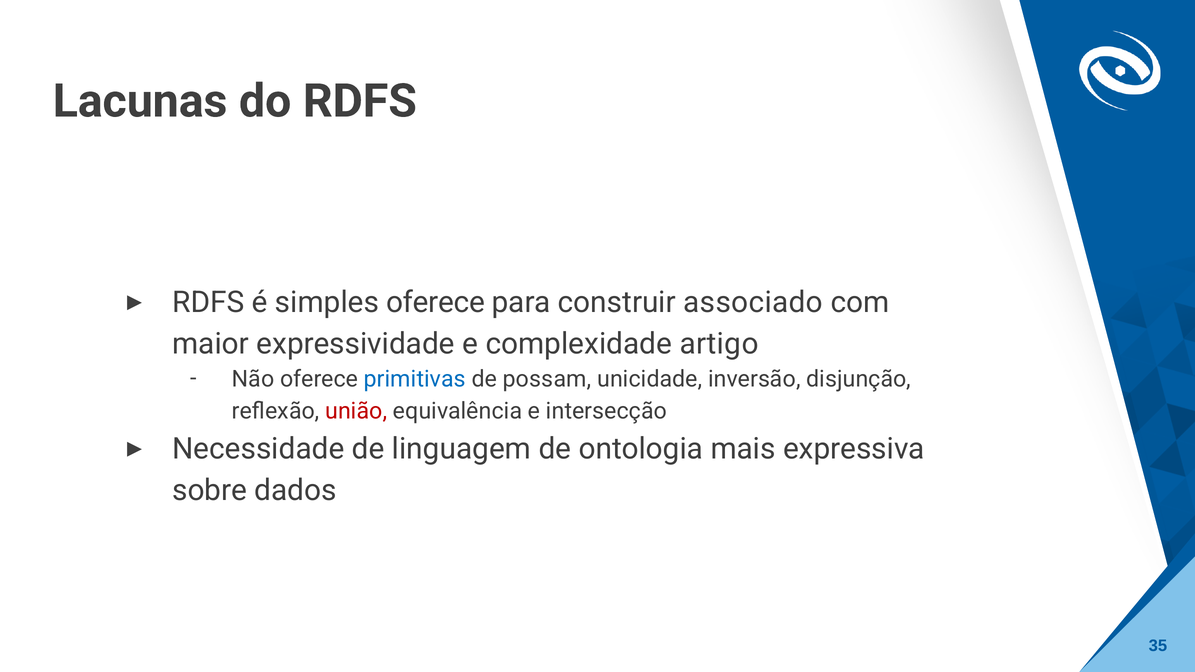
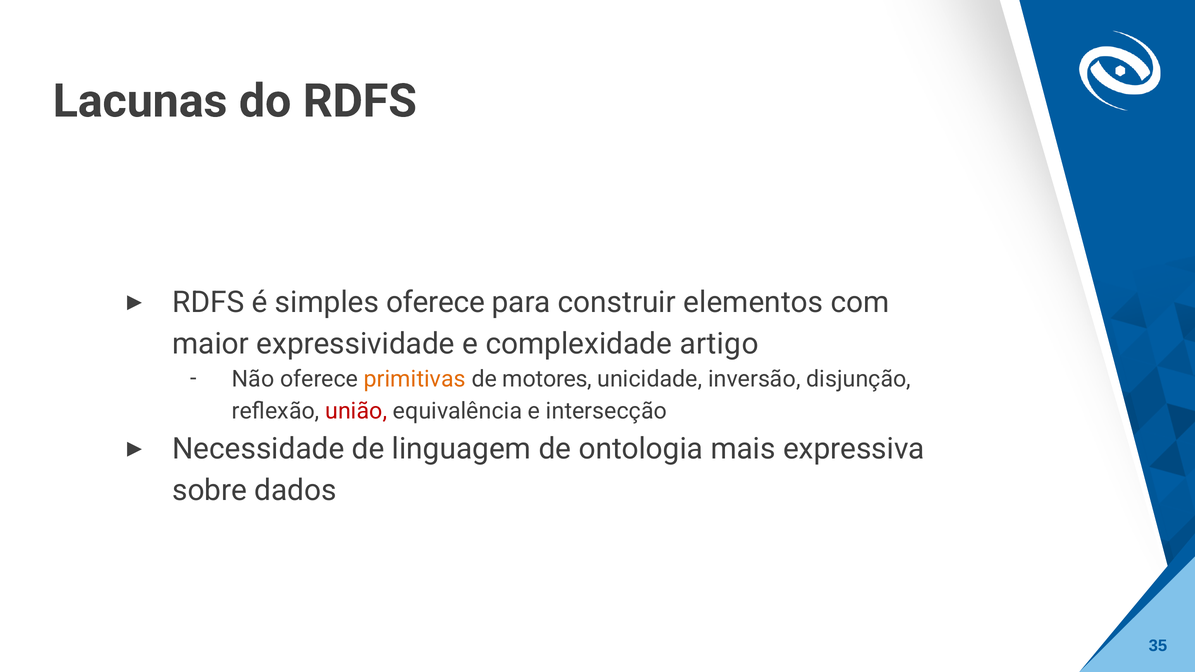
associado: associado -> elementos
primitivas colour: blue -> orange
possam: possam -> motores
